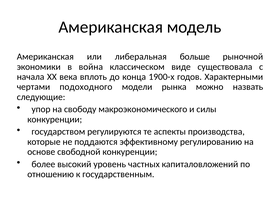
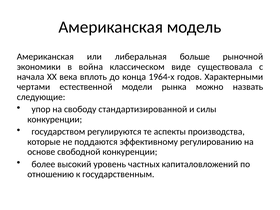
1900-х: 1900-х -> 1964-х
подоходного: подоходного -> естественной
макроэкономического: макроэкономического -> стандартизированной
